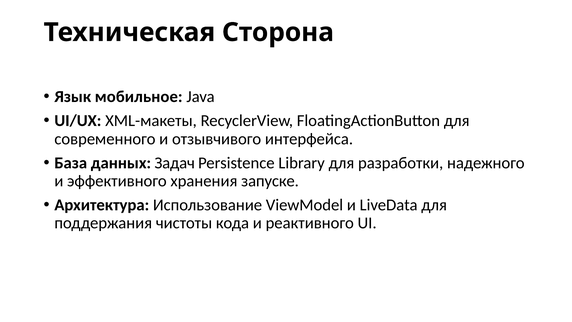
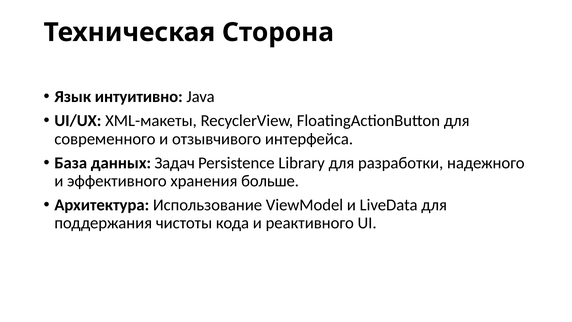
мобильное: мобильное -> интуитивно
запуске: запуске -> больше
